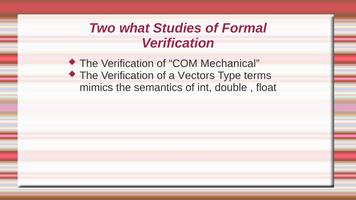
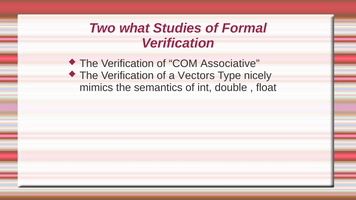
Mechanical: Mechanical -> Associative
terms: terms -> nicely
